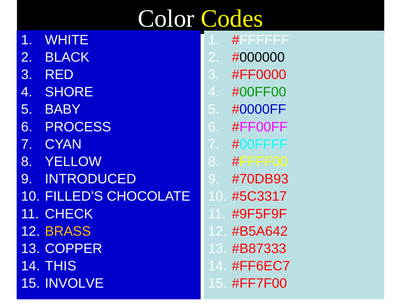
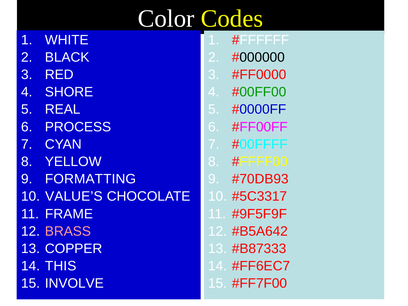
BABY: BABY -> REAL
INTRODUCED: INTRODUCED -> FORMATTING
FILLED’S: FILLED’S -> VALUE’S
CHECK: CHECK -> FRAME
BRASS colour: yellow -> pink
